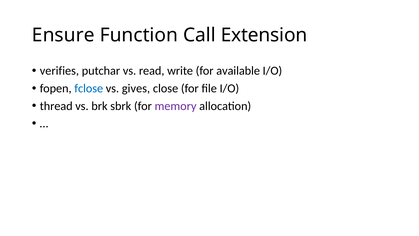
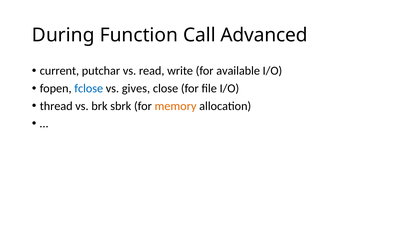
Ensure: Ensure -> During
Extension: Extension -> Advanced
verifies: verifies -> current
memory colour: purple -> orange
